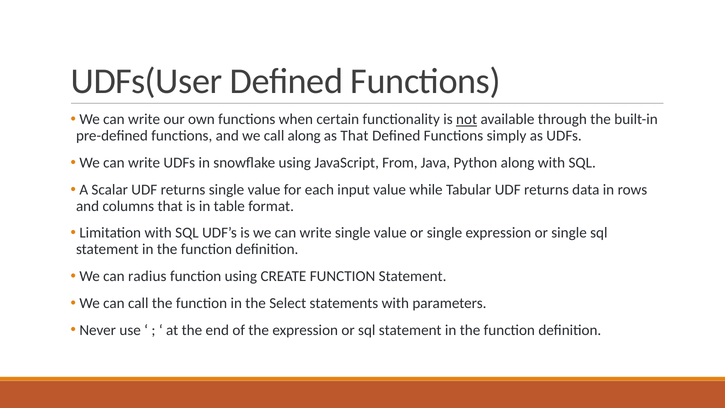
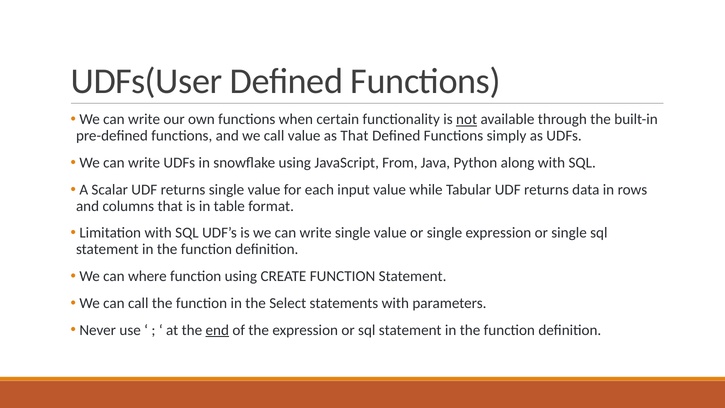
call along: along -> value
radius: radius -> where
end underline: none -> present
